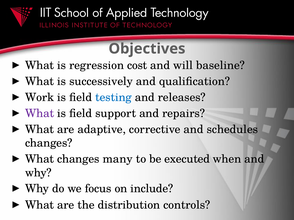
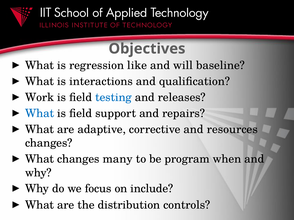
cost: cost -> like
successively: successively -> interactions
What at (40, 114) colour: purple -> blue
schedules: schedules -> resources
executed: executed -> program
